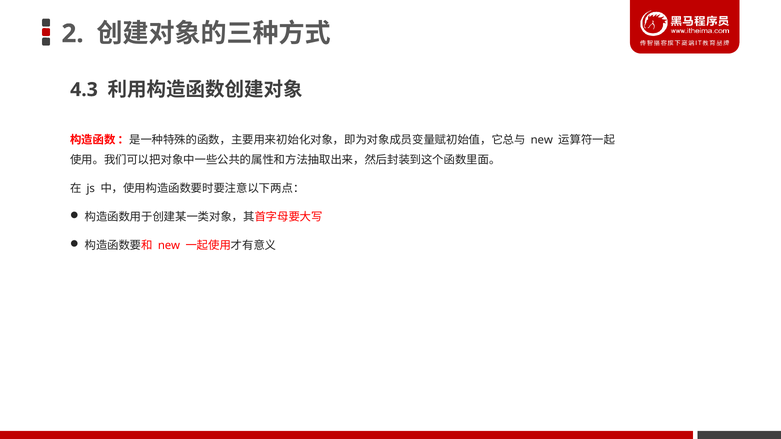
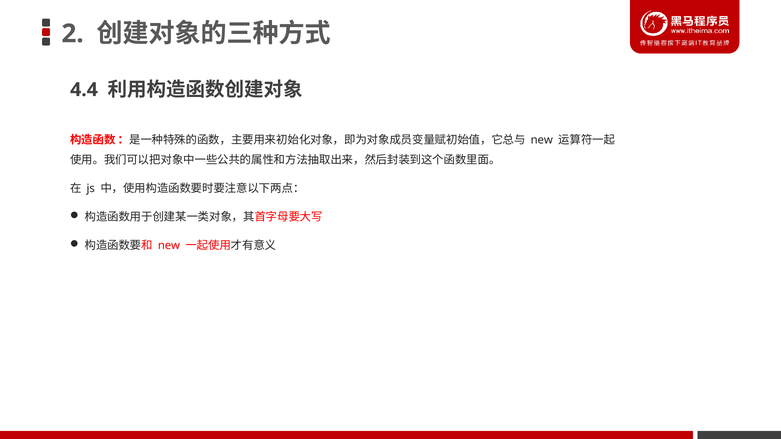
4.3: 4.3 -> 4.4
